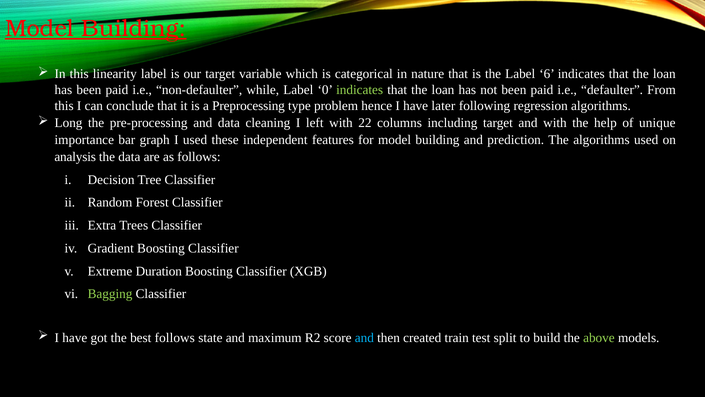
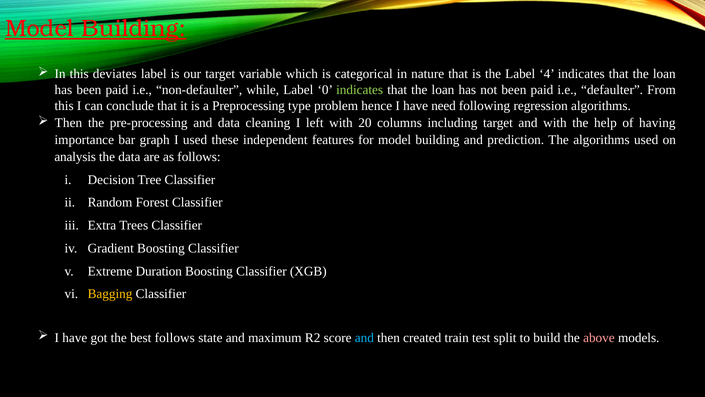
linearity: linearity -> deviates
6: 6 -> 4
later: later -> need
Long at (69, 123): Long -> Then
22: 22 -> 20
unique: unique -> having
Bagging colour: light green -> yellow
above colour: light green -> pink
